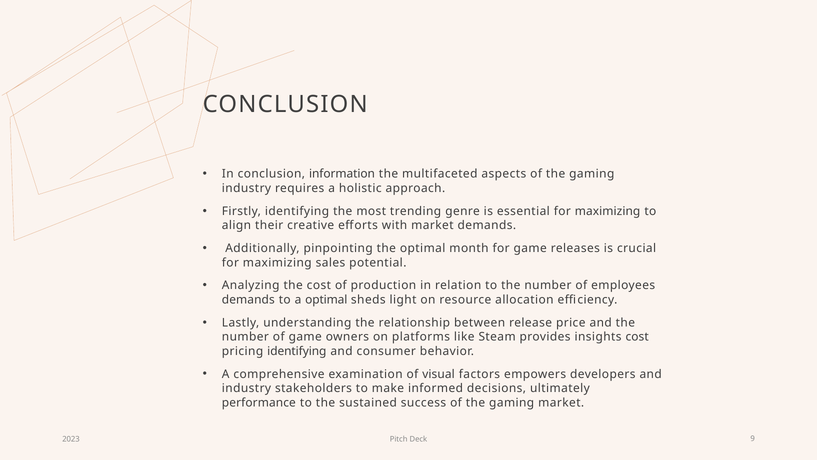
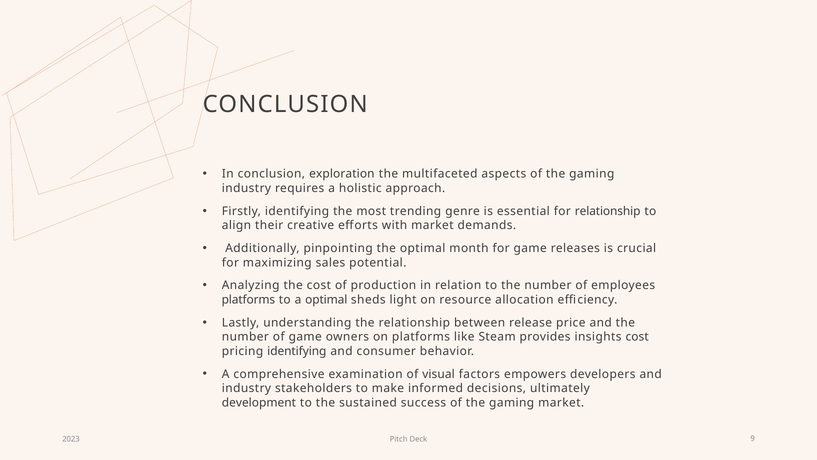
information: information -> exploration
essential for maximizing: maximizing -> relationship
demands at (248, 300): demands -> platforms
performance: performance -> development
